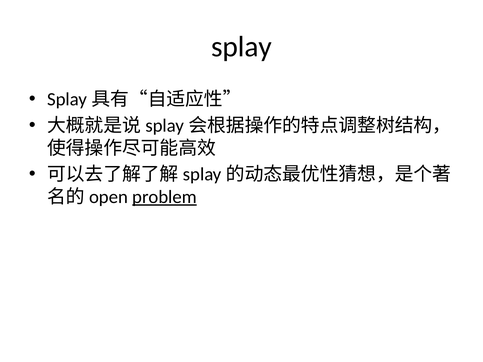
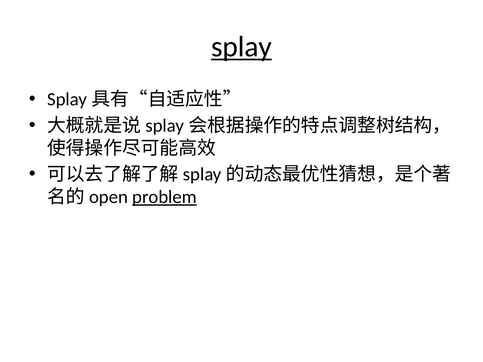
splay underline: none -> present
